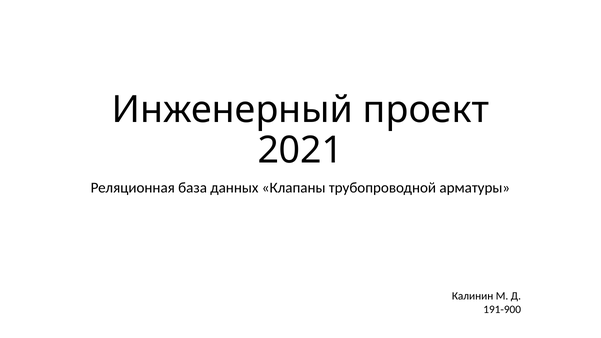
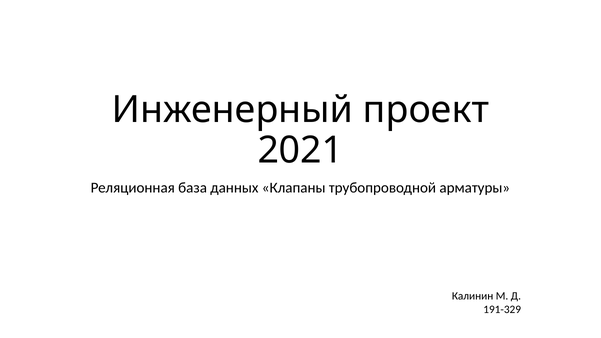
191-900: 191-900 -> 191-329
